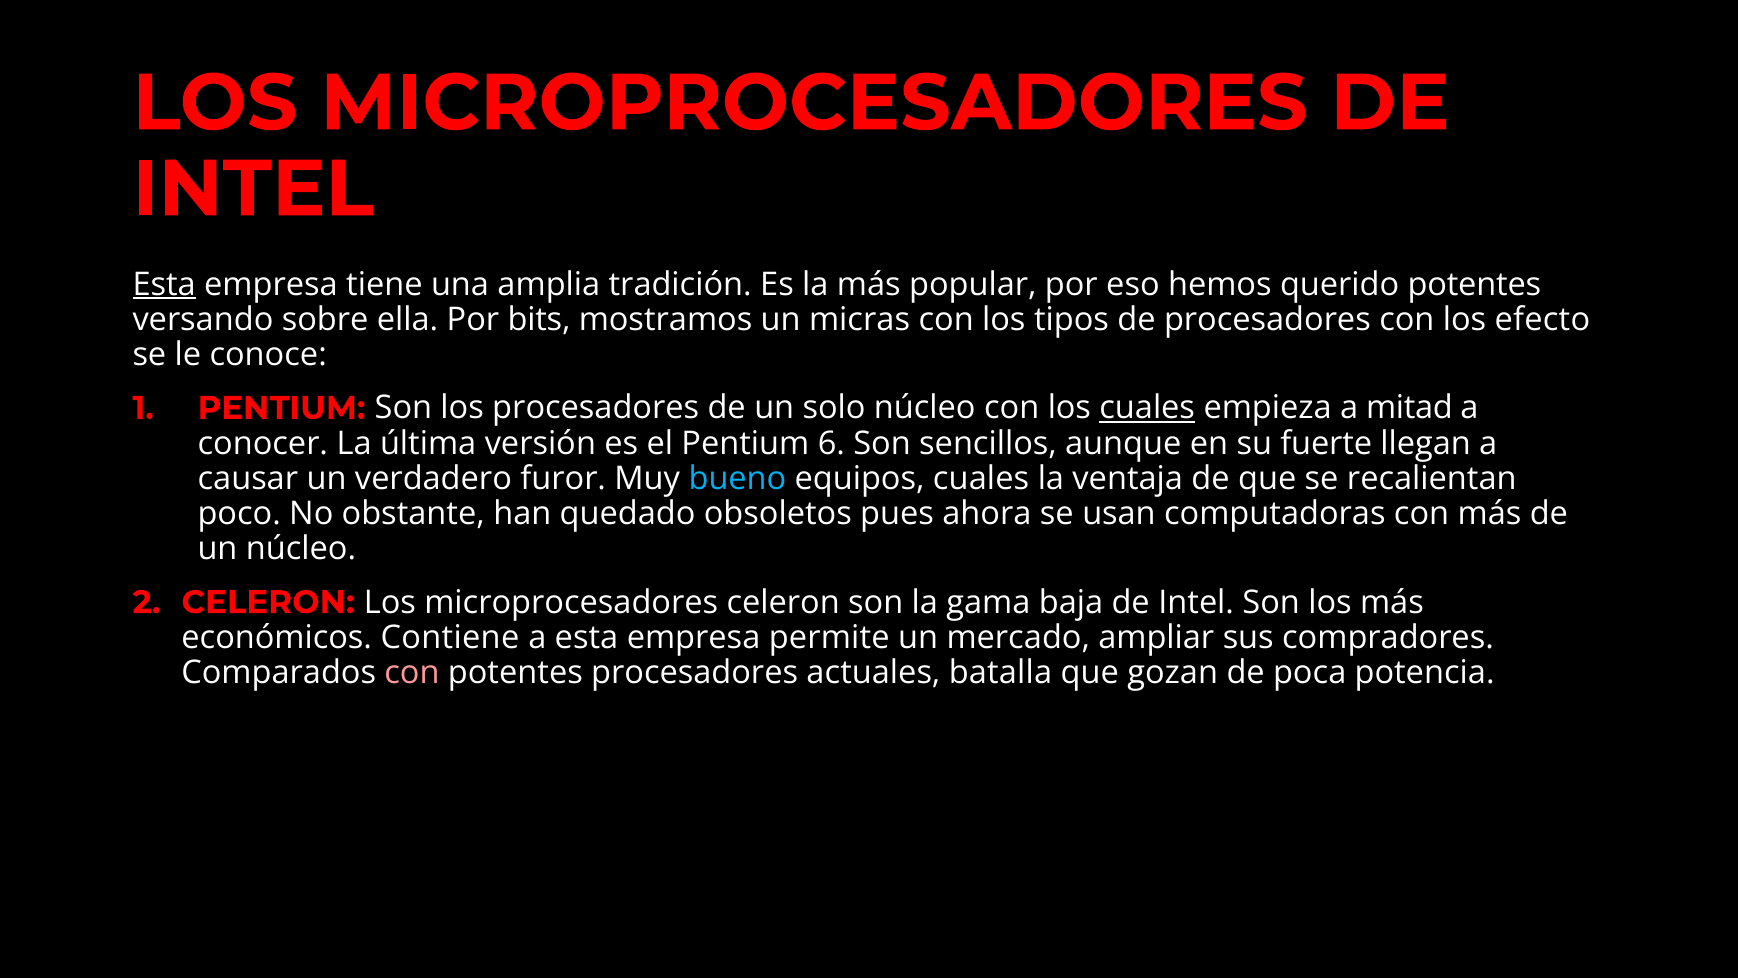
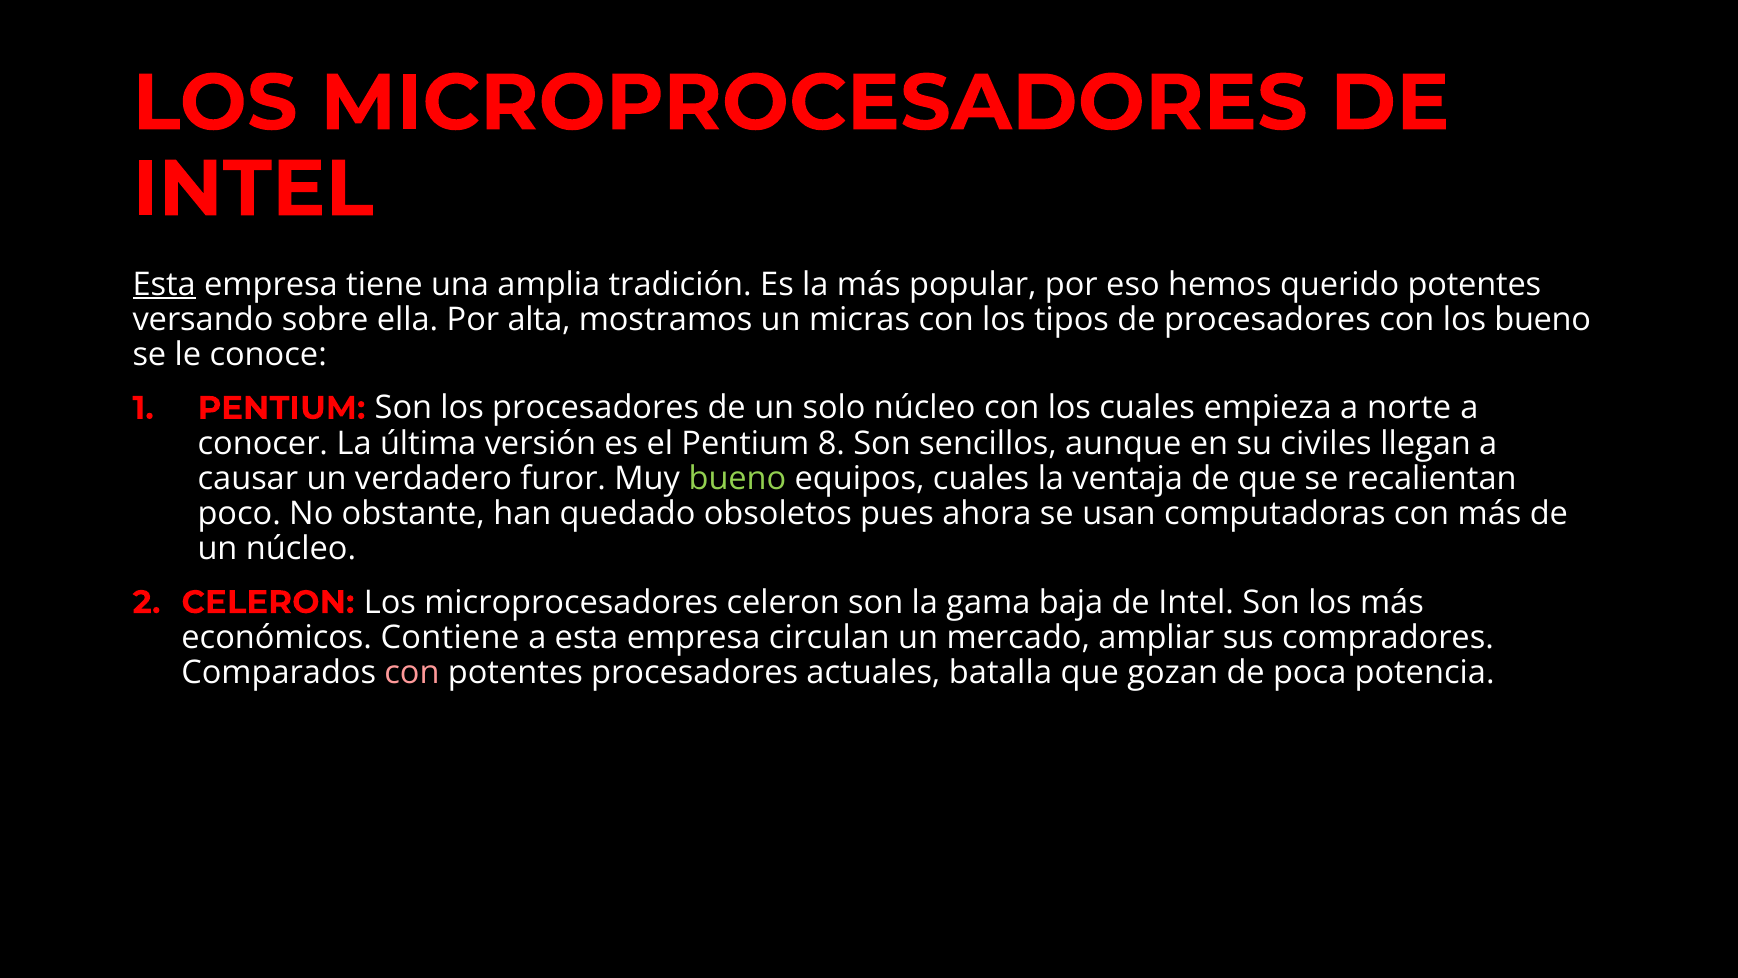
bits: bits -> alta
los efecto: efecto -> bueno
cuales at (1147, 408) underline: present -> none
mitad: mitad -> norte
6: 6 -> 8
fuerte: fuerte -> civiles
bueno at (737, 478) colour: light blue -> light green
permite: permite -> circulan
